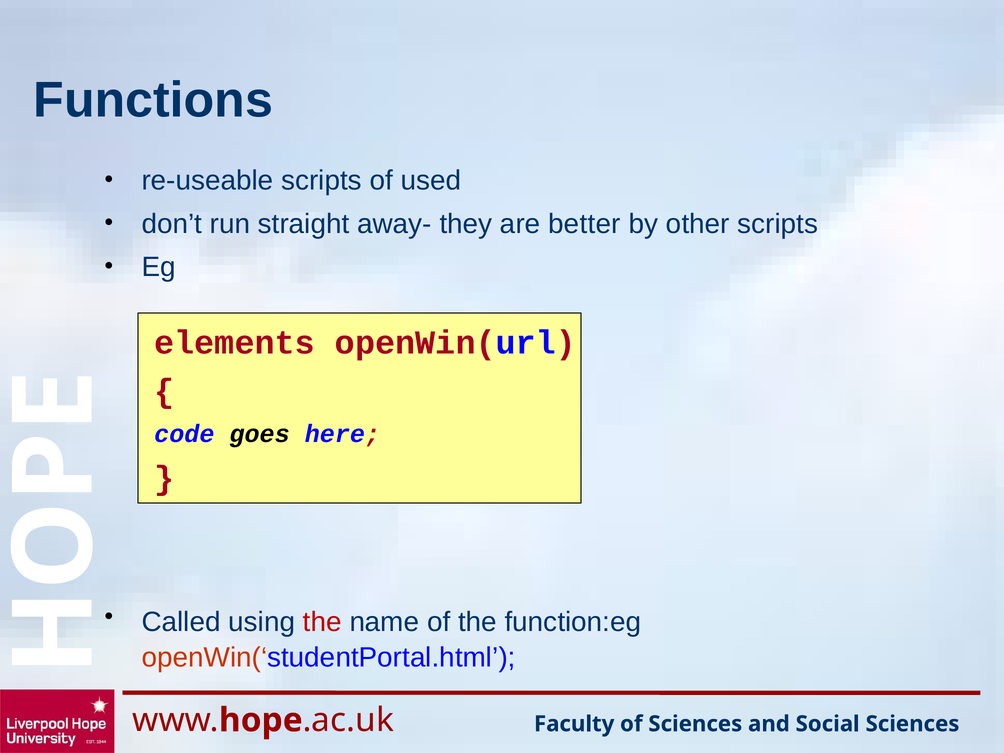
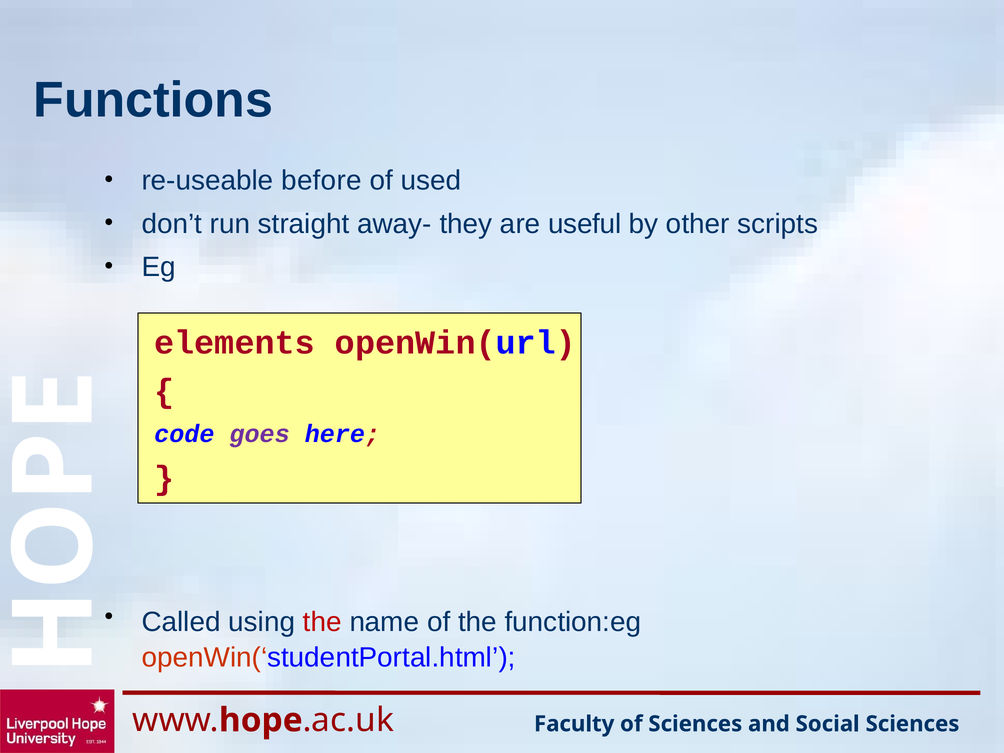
re-useable scripts: scripts -> before
better: better -> useful
goes colour: black -> purple
